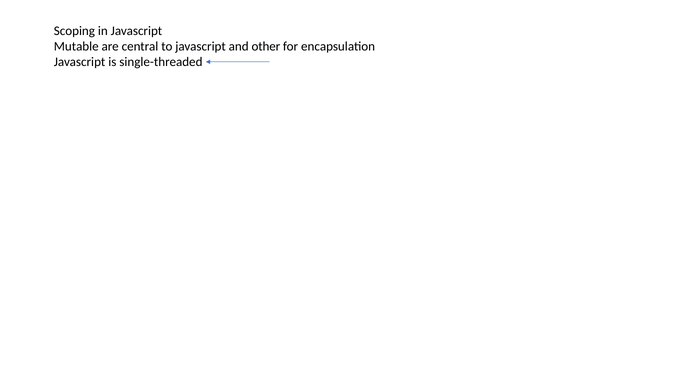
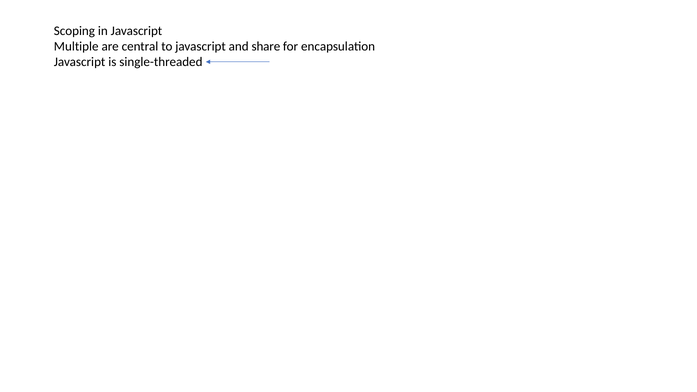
Mutable: Mutable -> Multiple
other: other -> share
